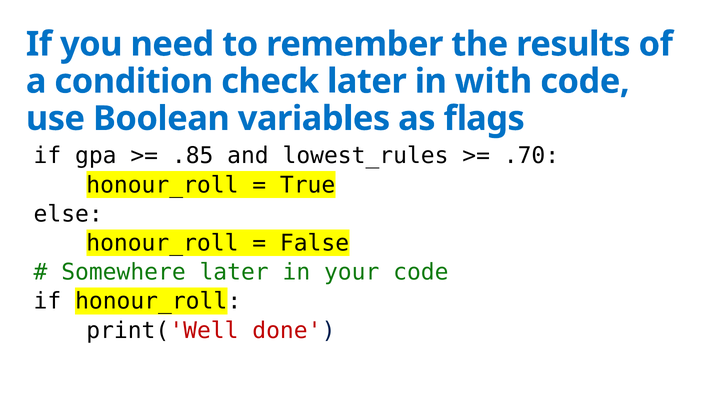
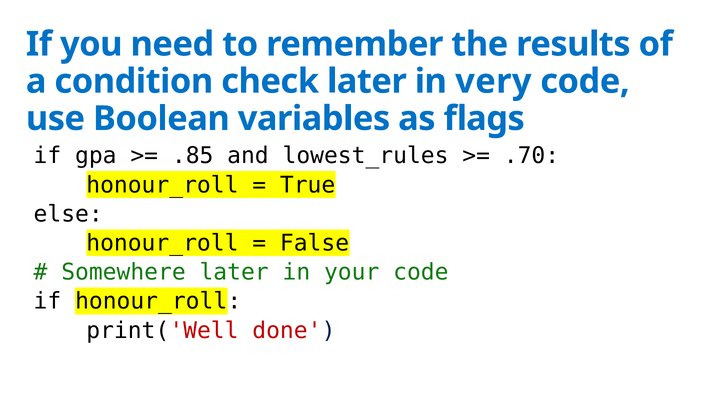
with: with -> very
